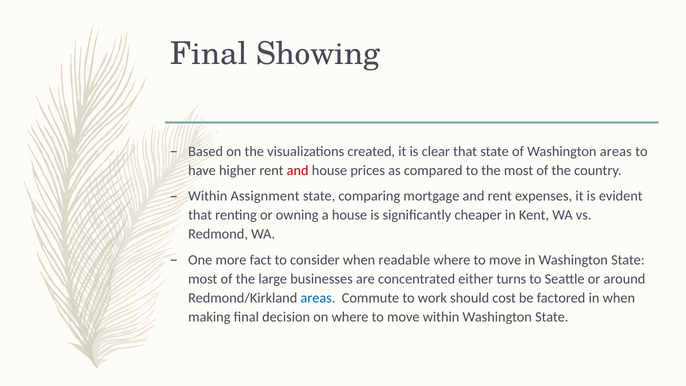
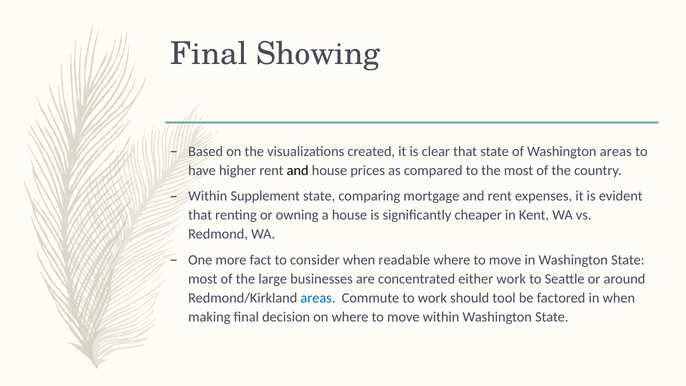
and at (298, 170) colour: red -> black
Assignment: Assignment -> Supplement
either turns: turns -> work
cost: cost -> tool
